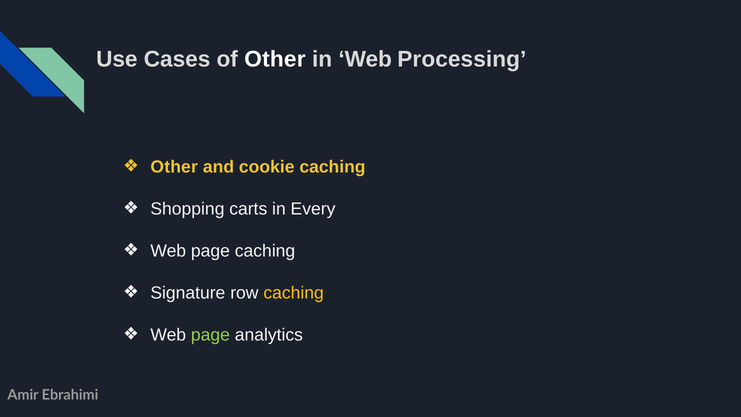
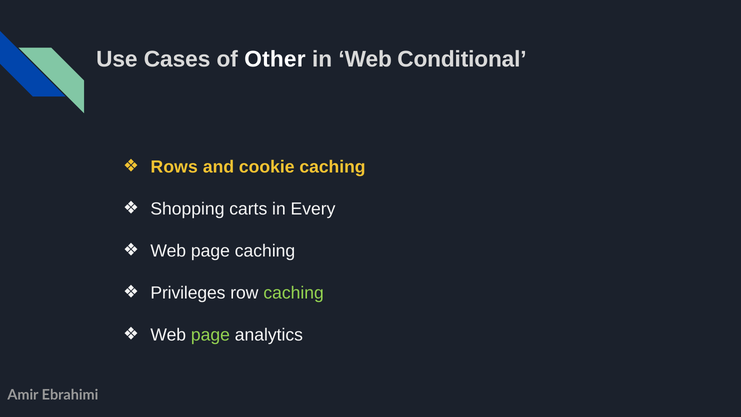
Processing: Processing -> Conditional
Other at (174, 167): Other -> Rows
Signature: Signature -> Privileges
caching at (294, 293) colour: yellow -> light green
